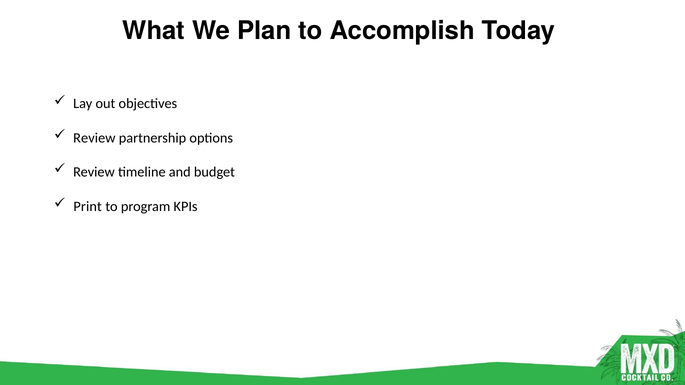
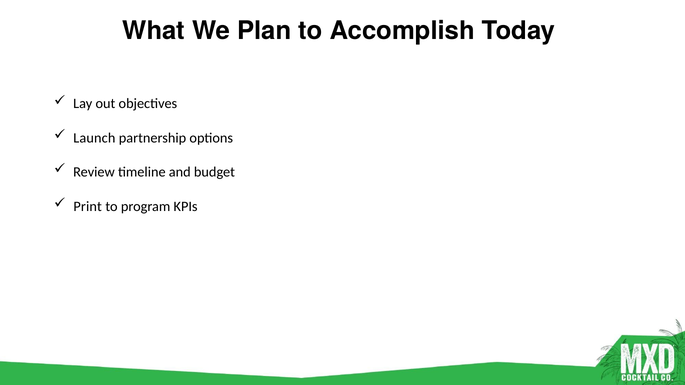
Review at (94, 138): Review -> Launch
